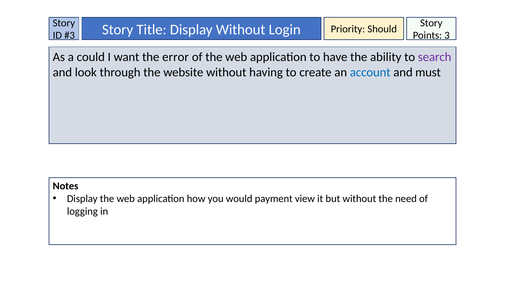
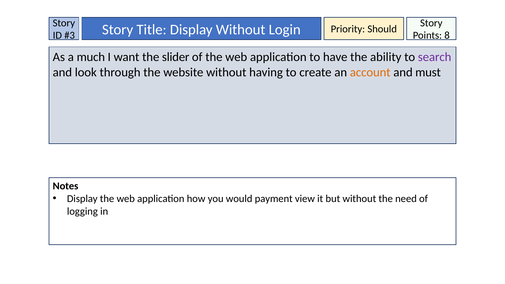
3: 3 -> 8
could: could -> much
error: error -> slider
account colour: blue -> orange
